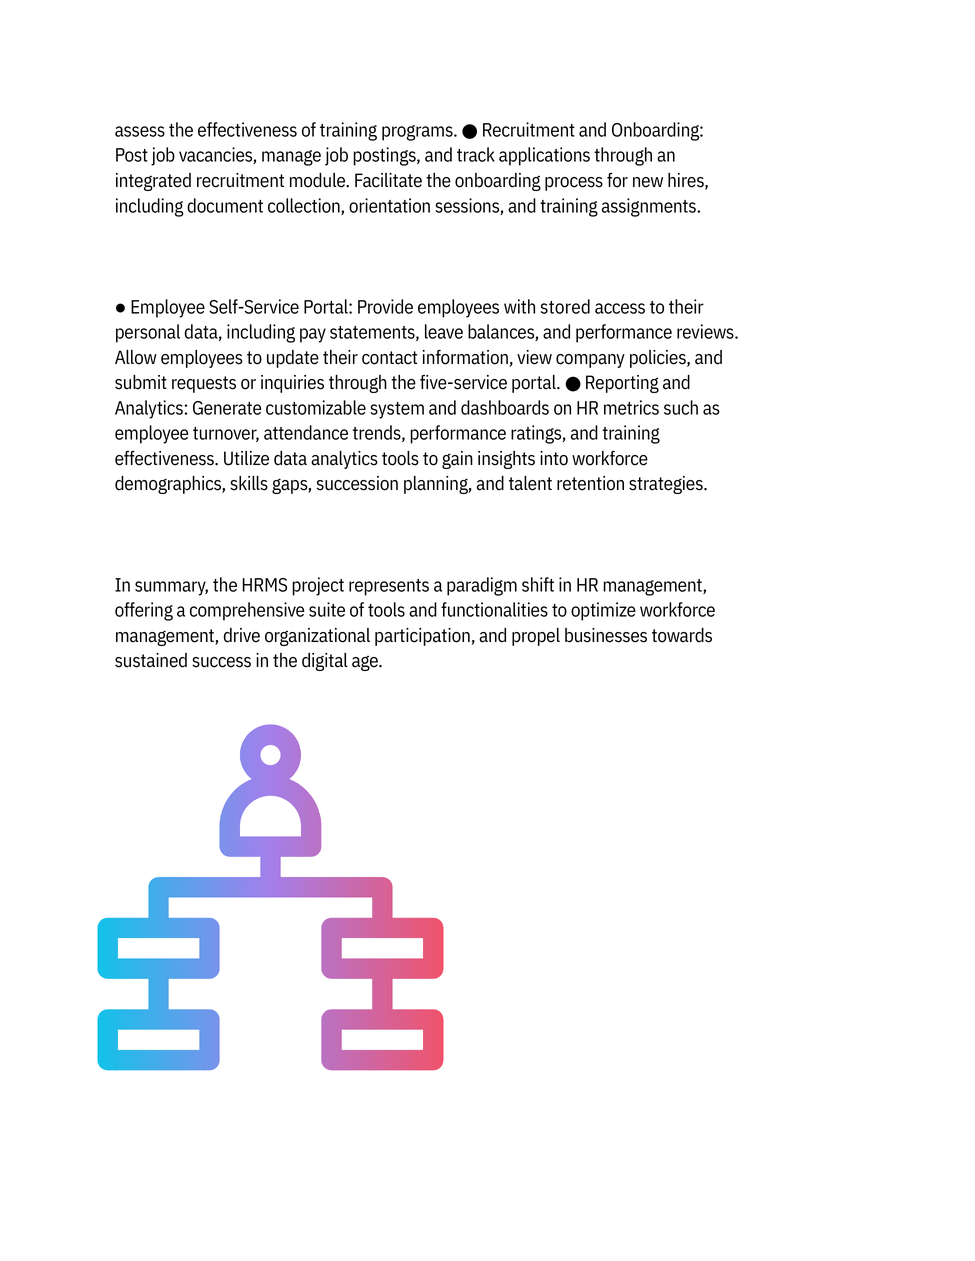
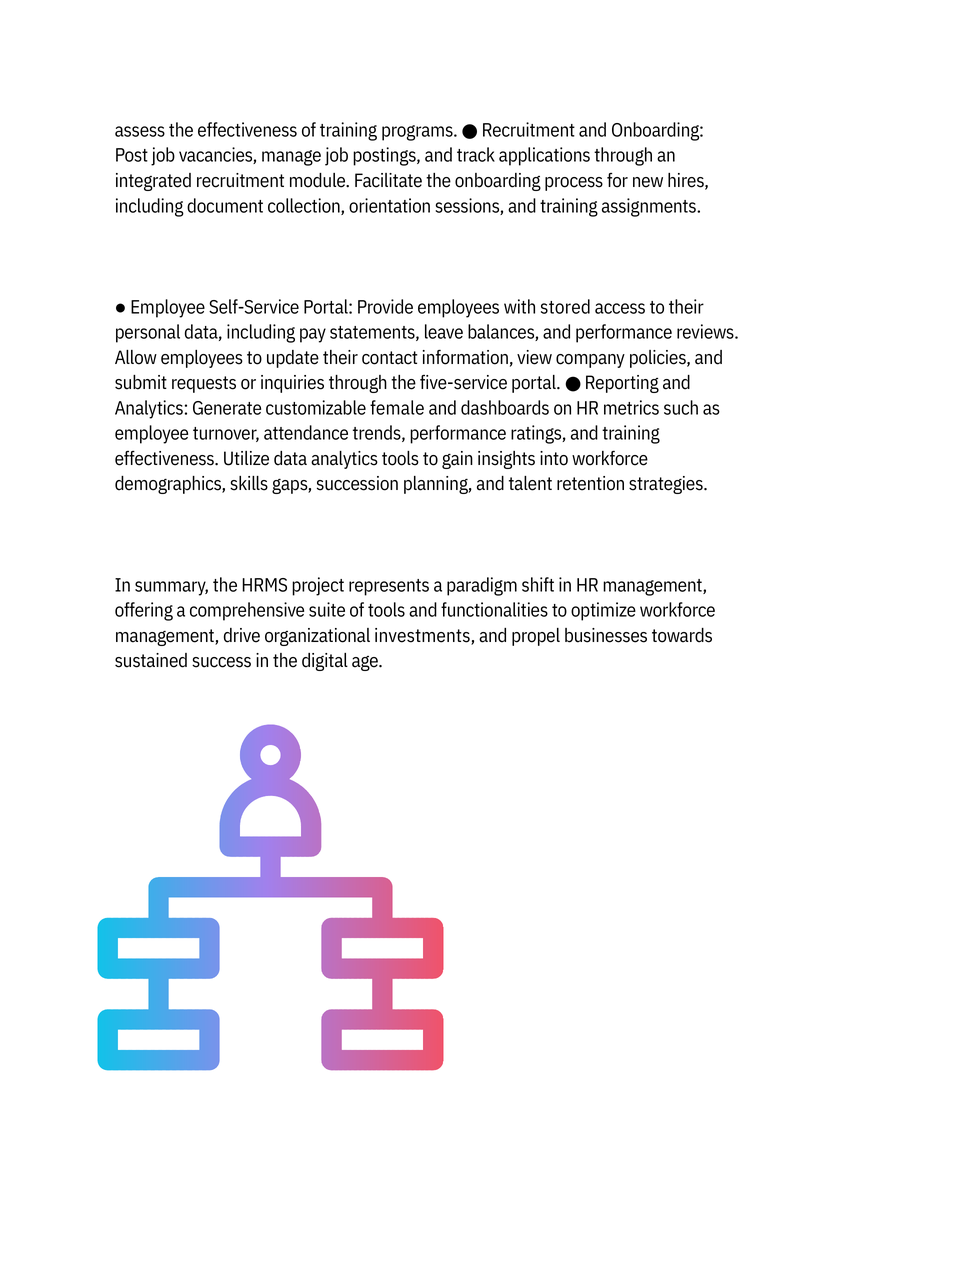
system: system -> female
participation: participation -> investments
